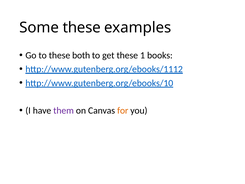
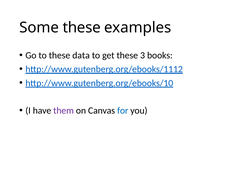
both: both -> data
1: 1 -> 3
for colour: orange -> blue
